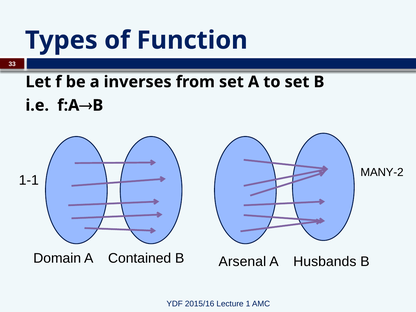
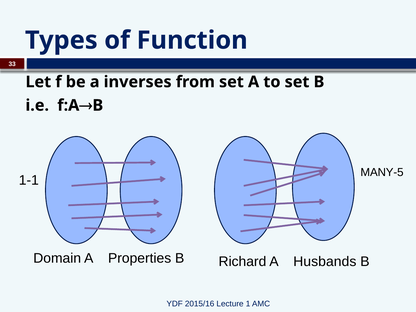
MANY-2: MANY-2 -> MANY-5
Contained: Contained -> Properties
Arsenal: Arsenal -> Richard
